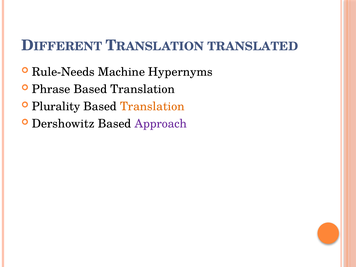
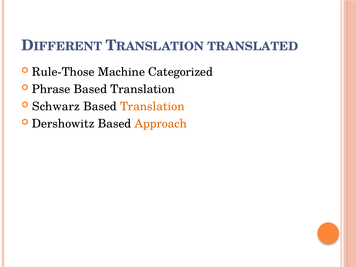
Rule-Needs: Rule-Needs -> Rule-Those
Hypernyms: Hypernyms -> Categorized
Plurality: Plurality -> Schwarz
Approach colour: purple -> orange
